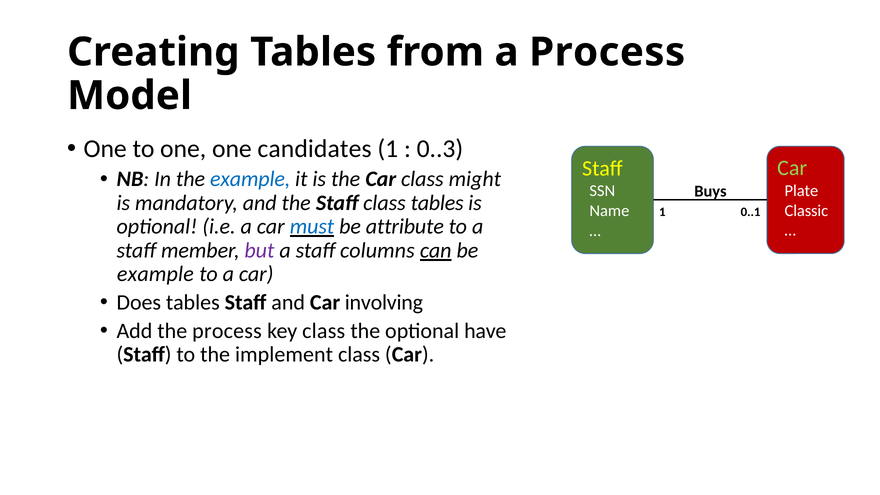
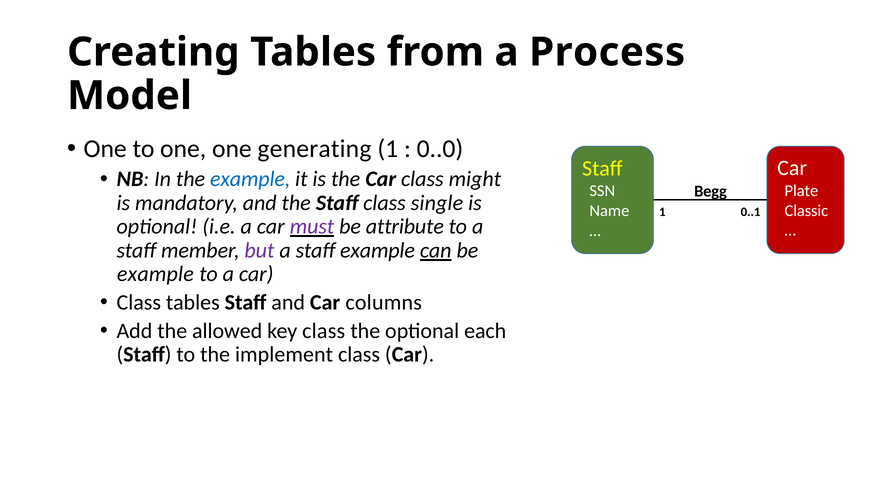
candidates: candidates -> generating
0..3: 0..3 -> 0..0
Car at (792, 168) colour: light green -> white
Buys: Buys -> Begg
class tables: tables -> single
must colour: blue -> purple
staff columns: columns -> example
Does at (139, 302): Does -> Class
involving: involving -> columns
the process: process -> allowed
have: have -> each
